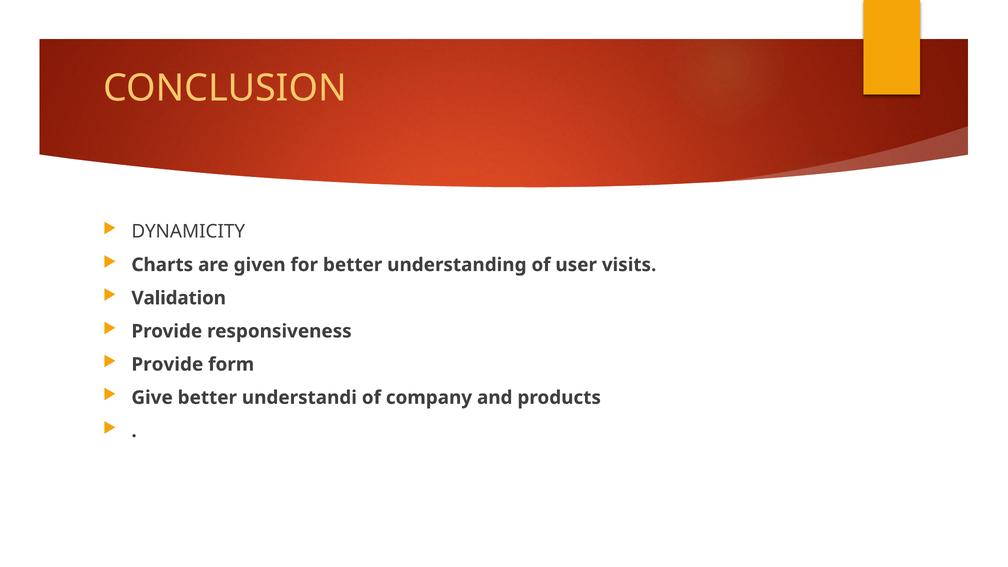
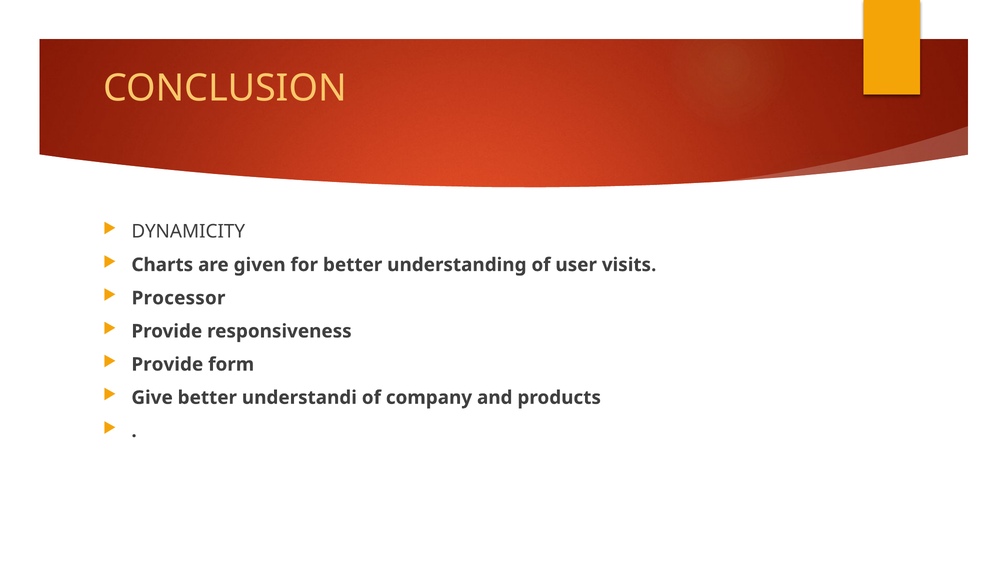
Validation: Validation -> Processor
